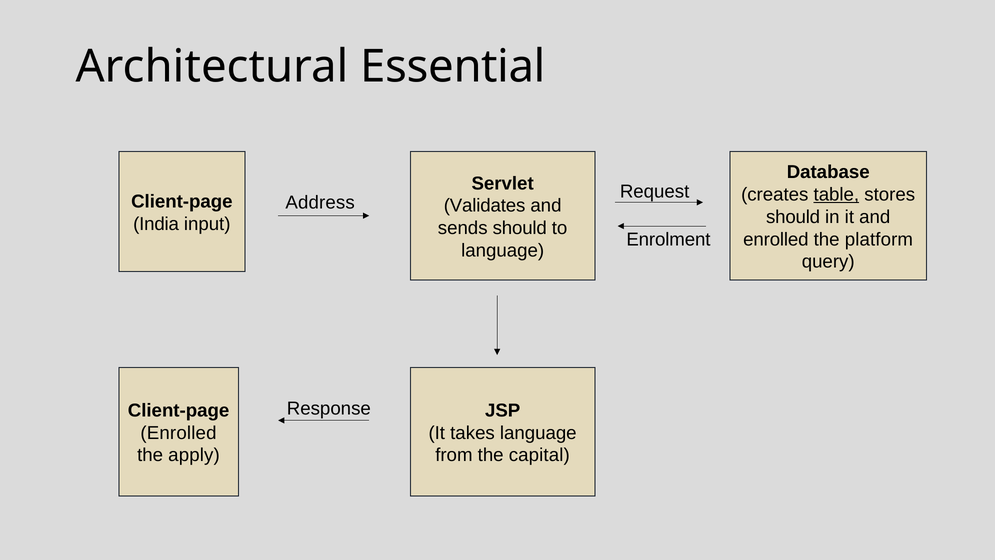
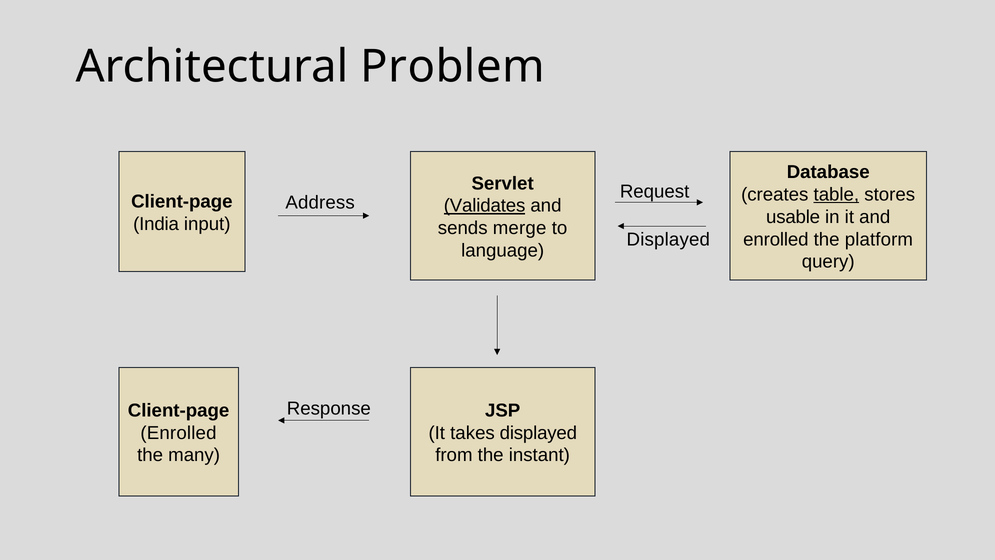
Essential: Essential -> Problem
Validates underline: none -> present
should at (793, 217): should -> usable
sends should: should -> merge
Enrolment at (668, 239): Enrolment -> Displayed
takes language: language -> displayed
apply: apply -> many
capital: capital -> instant
